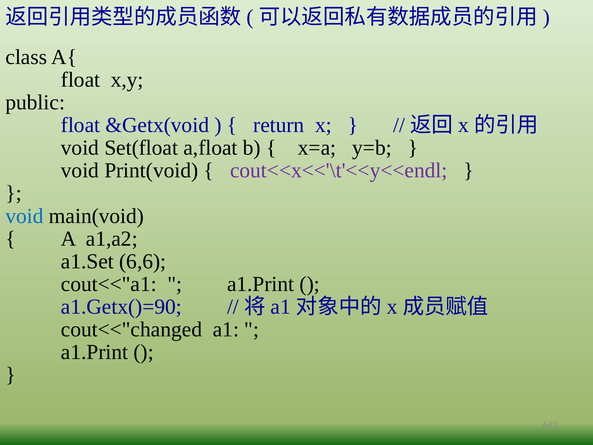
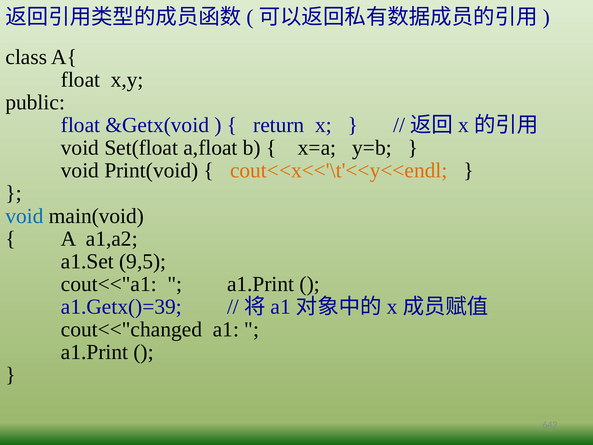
cout<<x<<'\t'<<y<<endl colour: purple -> orange
6,6: 6,6 -> 9,5
a1.Getx()=90: a1.Getx()=90 -> a1.Getx()=39
